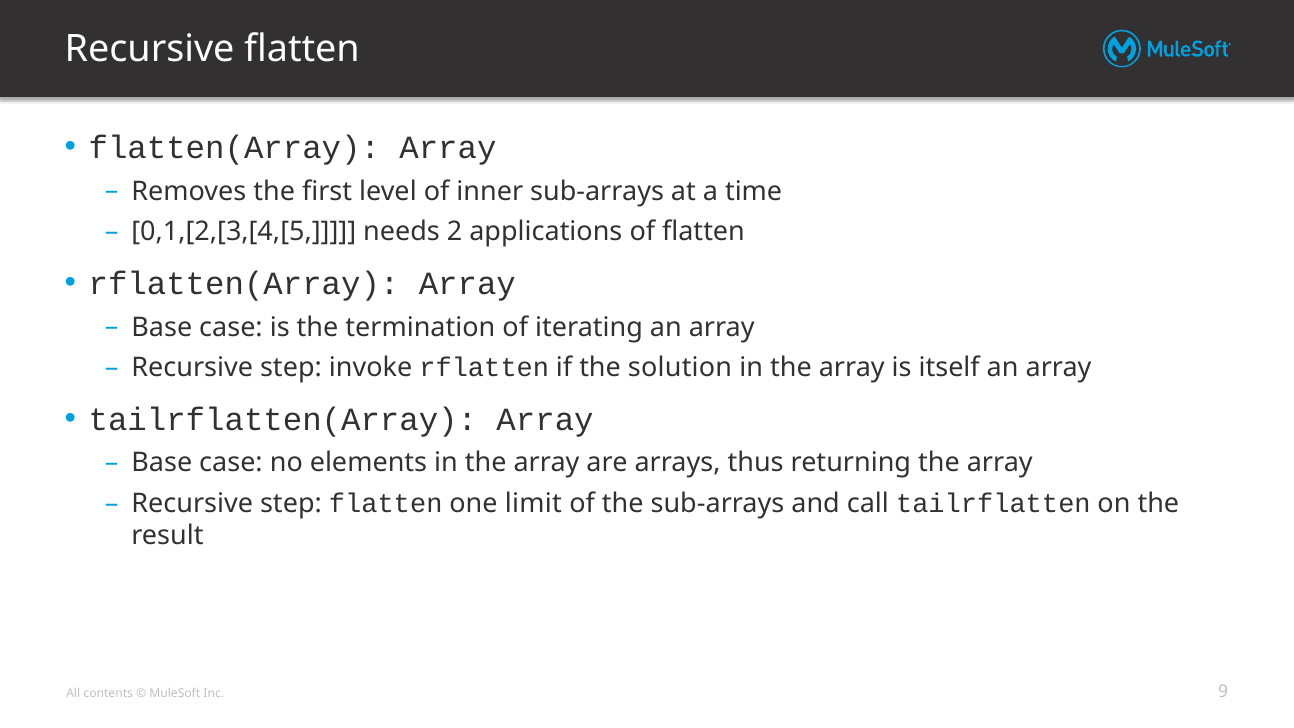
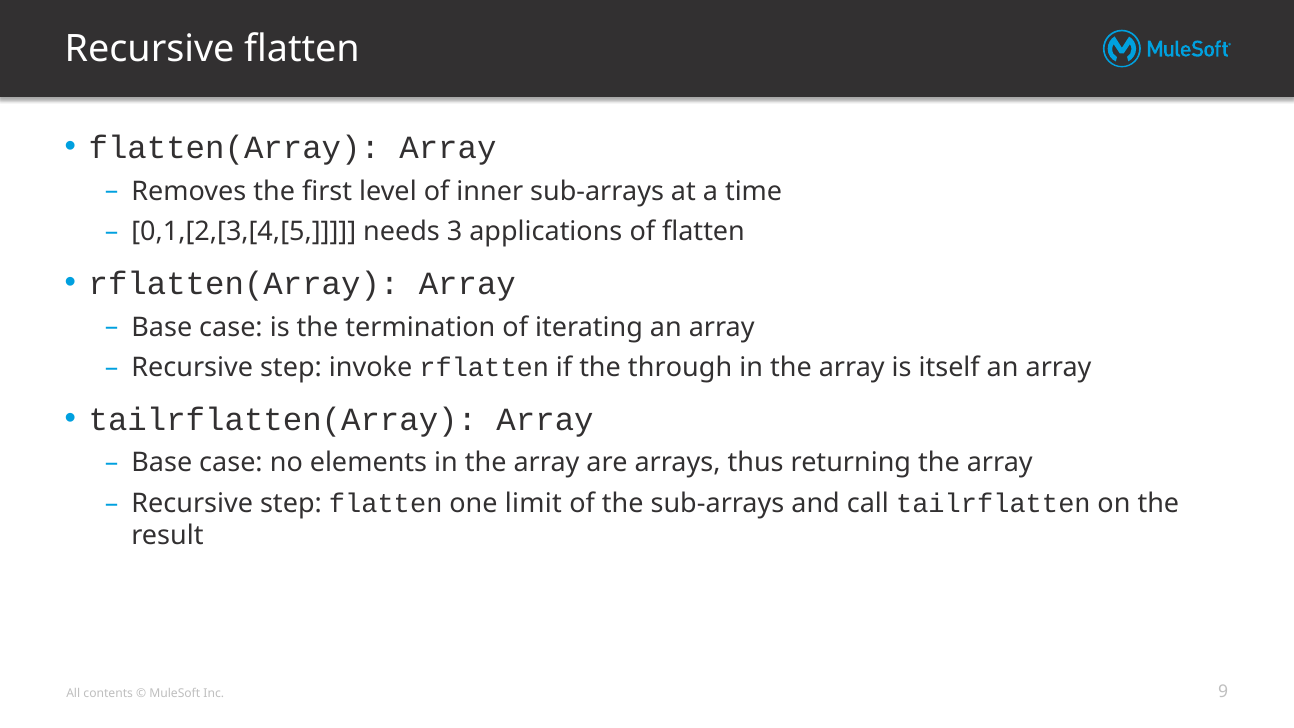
2: 2 -> 3
solution: solution -> through
